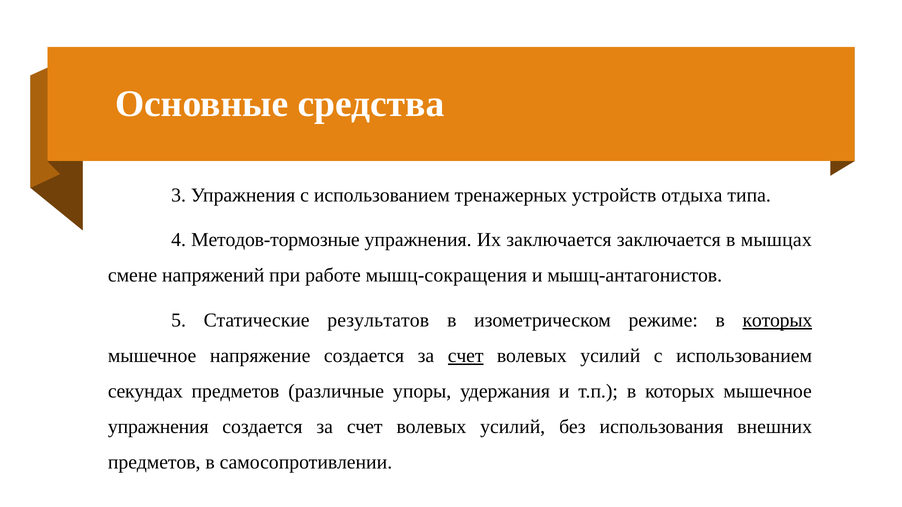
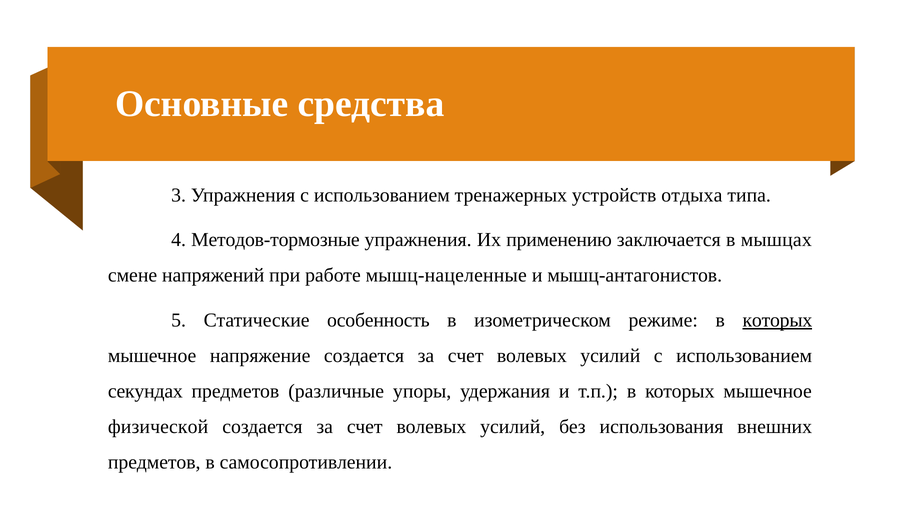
Их заключается: заключается -> применению
мышц-сокращения: мышц-сокращения -> мышц-нацеленные
результатов: результатов -> особенность
счет at (466, 356) underline: present -> none
упражнения at (158, 427): упражнения -> физической
